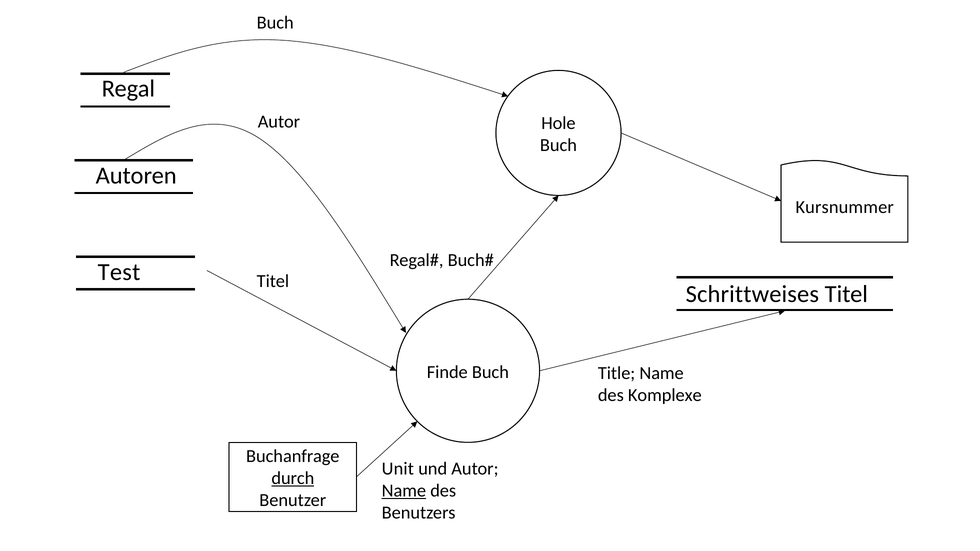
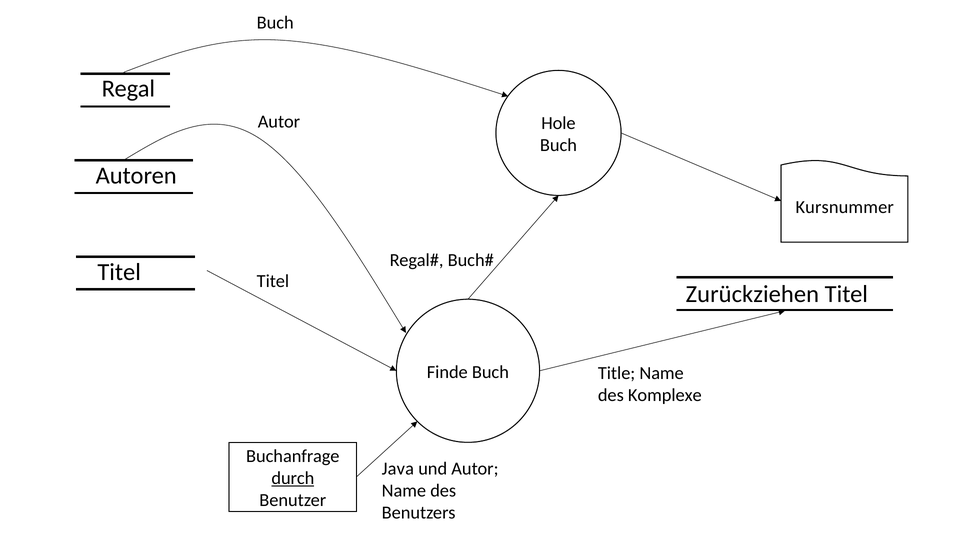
Test at (119, 272): Test -> Titel
Schrittweises: Schrittweises -> Zurückziehen
Unit: Unit -> Java
Name at (404, 491) underline: present -> none
